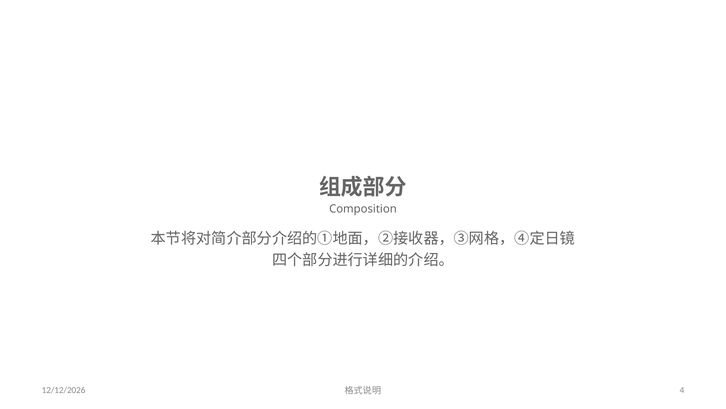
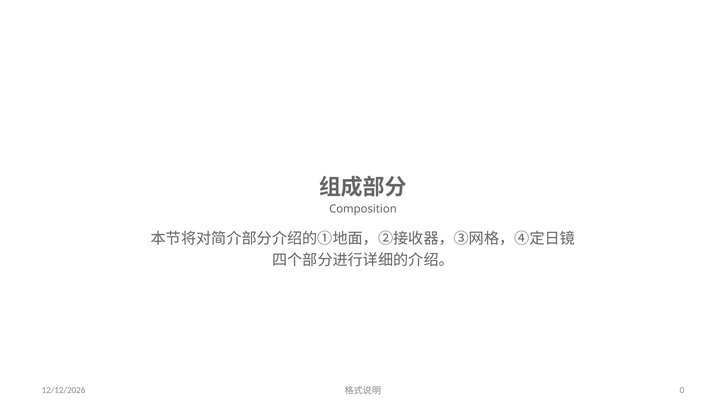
4: 4 -> 0
